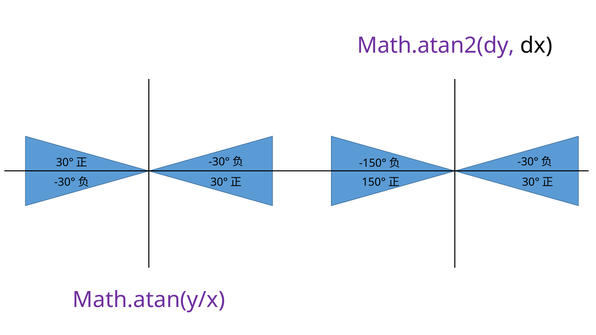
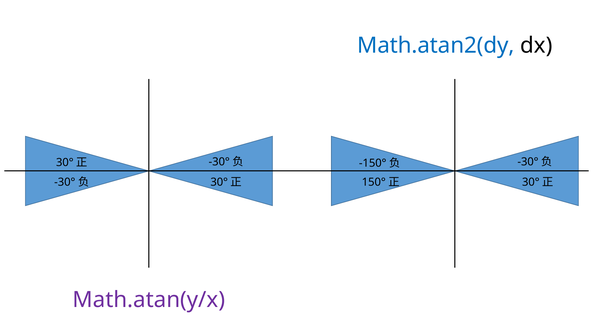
Math.atan2(dy colour: purple -> blue
